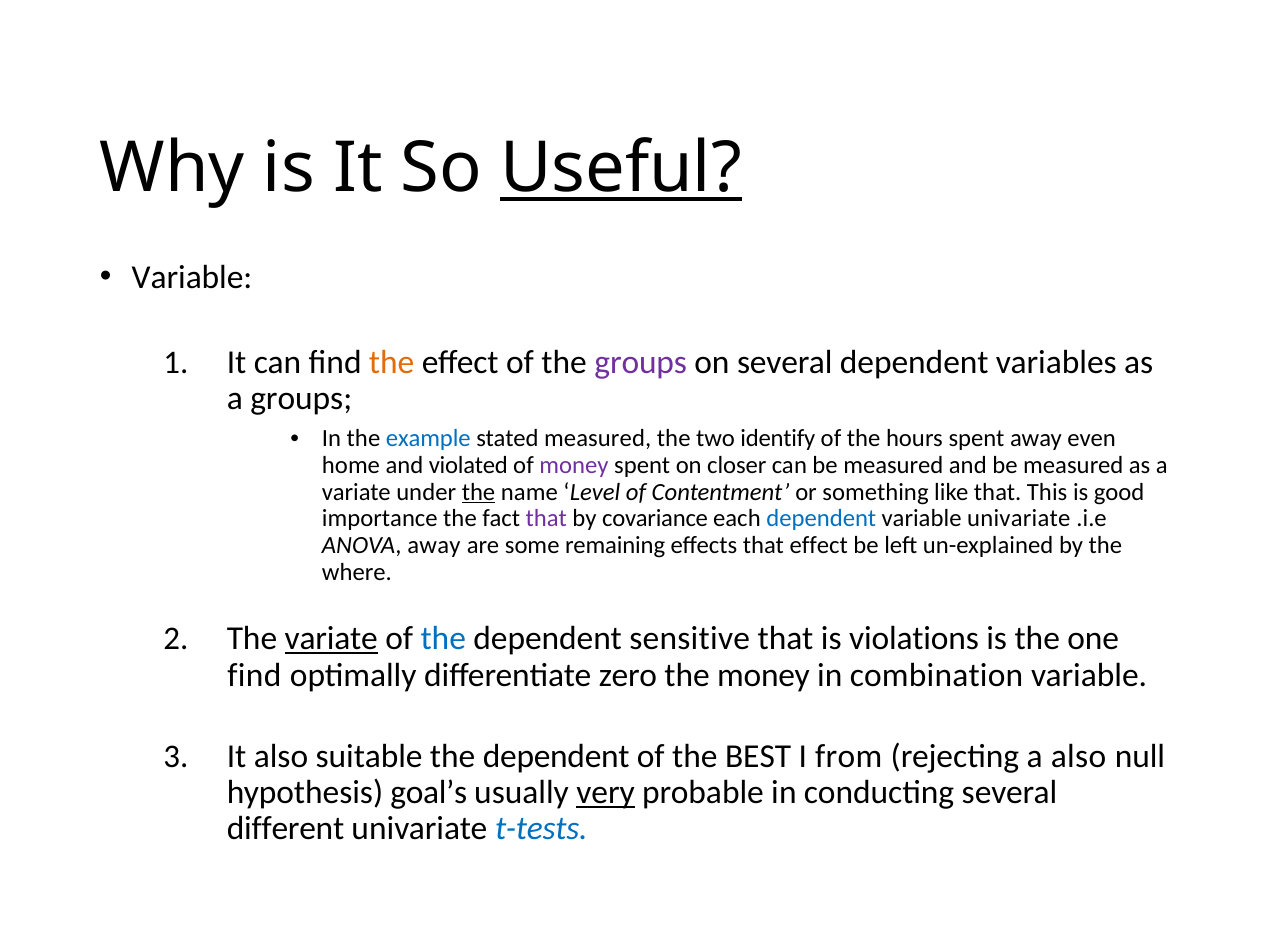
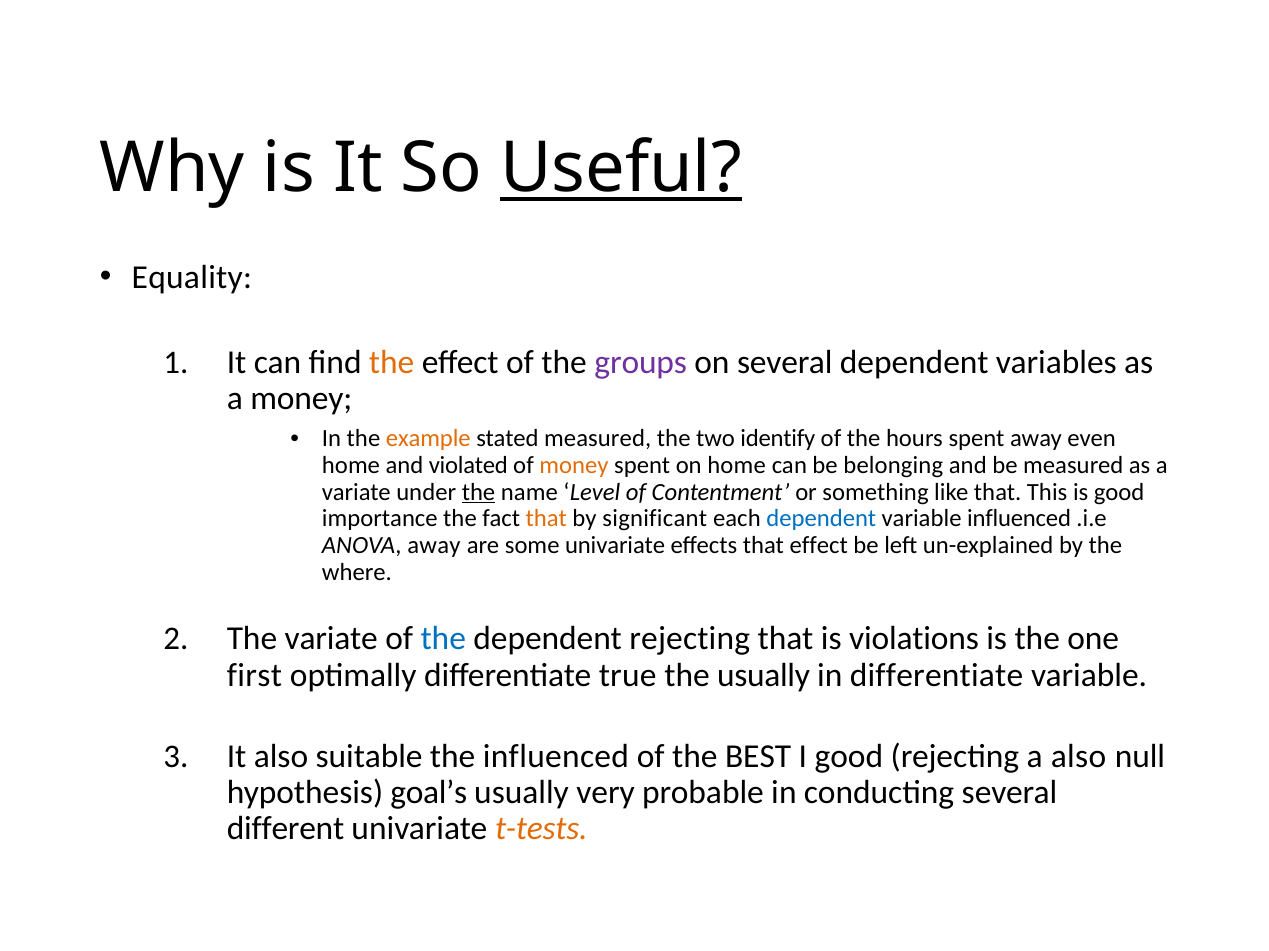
Variable at (192, 278): Variable -> Equality
a groups: groups -> money
example colour: blue -> orange
money at (574, 466) colour: purple -> orange
on closer: closer -> home
can be measured: measured -> belonging
that at (546, 519) colour: purple -> orange
covariance: covariance -> significant
variable univariate: univariate -> influenced
some remaining: remaining -> univariate
variate at (331, 639) underline: present -> none
dependent sensitive: sensitive -> rejecting
find at (254, 676): find -> first
zero: zero -> true
the money: money -> usually
in combination: combination -> differentiate
dependent at (556, 757): dependent -> influenced
I from: from -> good
very underline: present -> none
t-tests colour: blue -> orange
